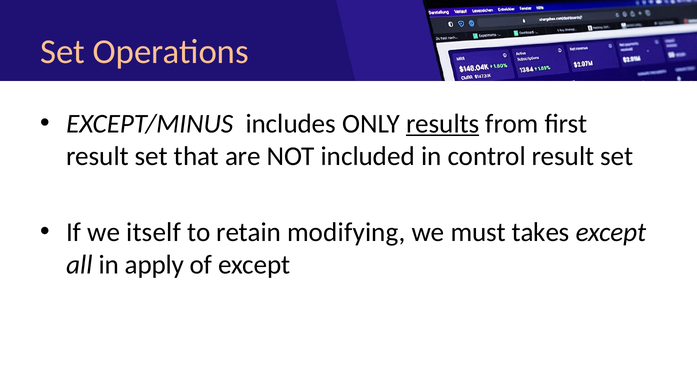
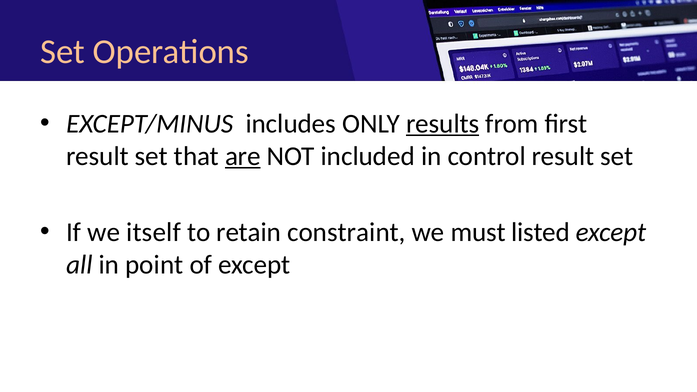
are underline: none -> present
modifying: modifying -> constraint
takes: takes -> listed
apply: apply -> point
